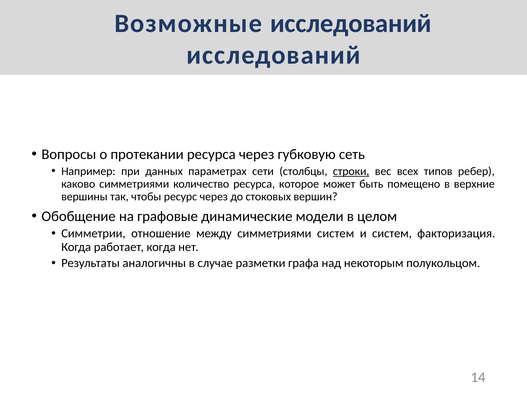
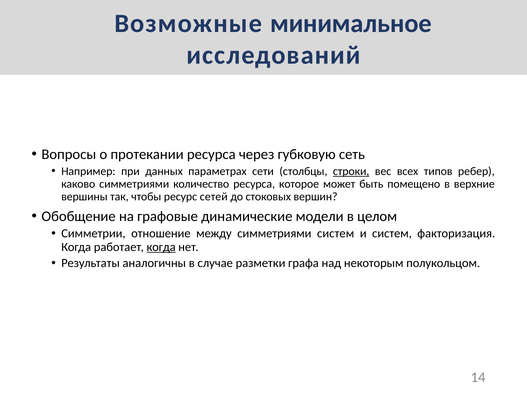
Возможные исследований: исследований -> минимальное
ресурс через: через -> сетей
когда at (161, 247) underline: none -> present
